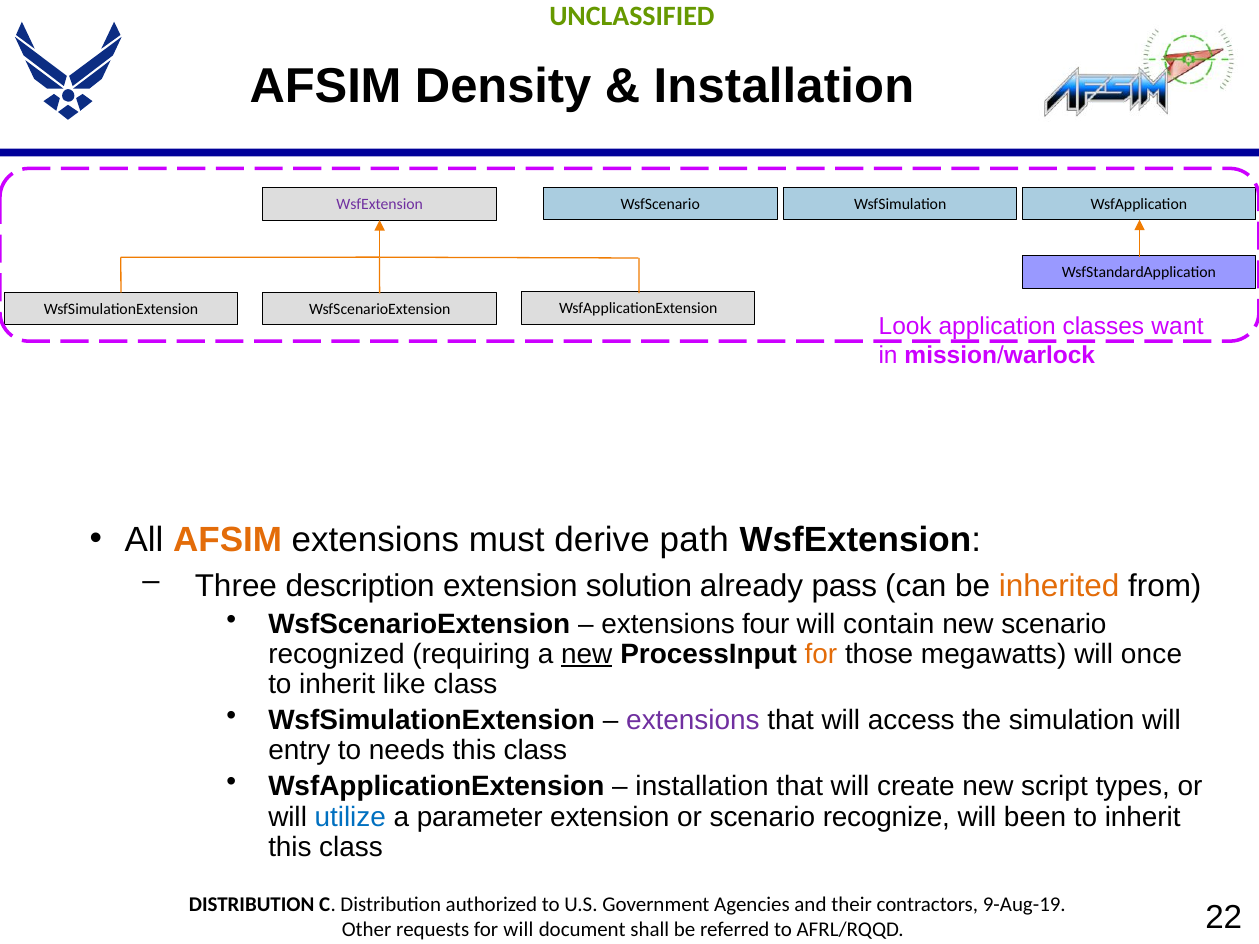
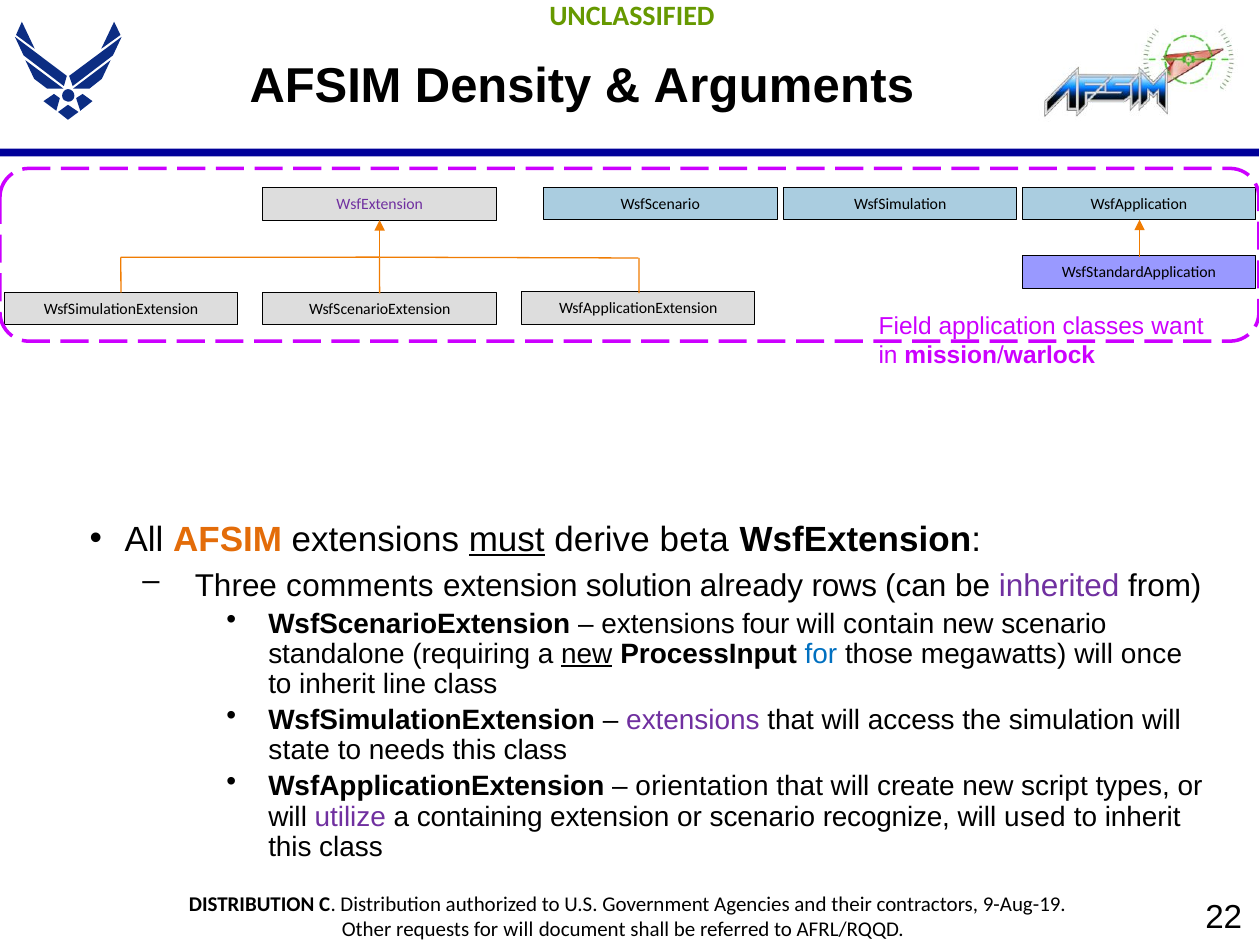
Installation at (784, 86): Installation -> Arguments
Look: Look -> Field
must underline: none -> present
path: path -> beta
description: description -> comments
pass: pass -> rows
inherited colour: orange -> purple
recognized: recognized -> standalone
for at (821, 654) colour: orange -> blue
like: like -> line
entry: entry -> state
installation at (702, 787): installation -> orientation
utilize colour: blue -> purple
parameter: parameter -> containing
been: been -> used
